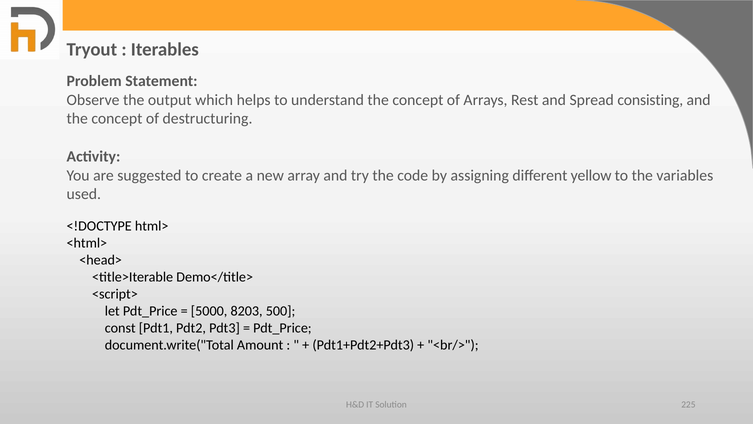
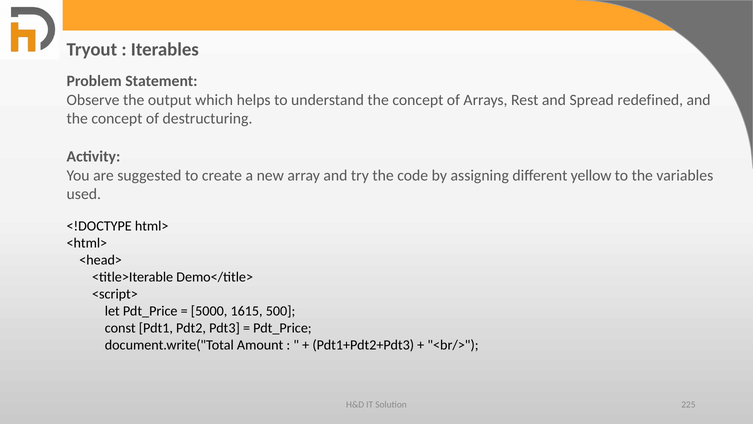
consisting: consisting -> redefined
8203: 8203 -> 1615
